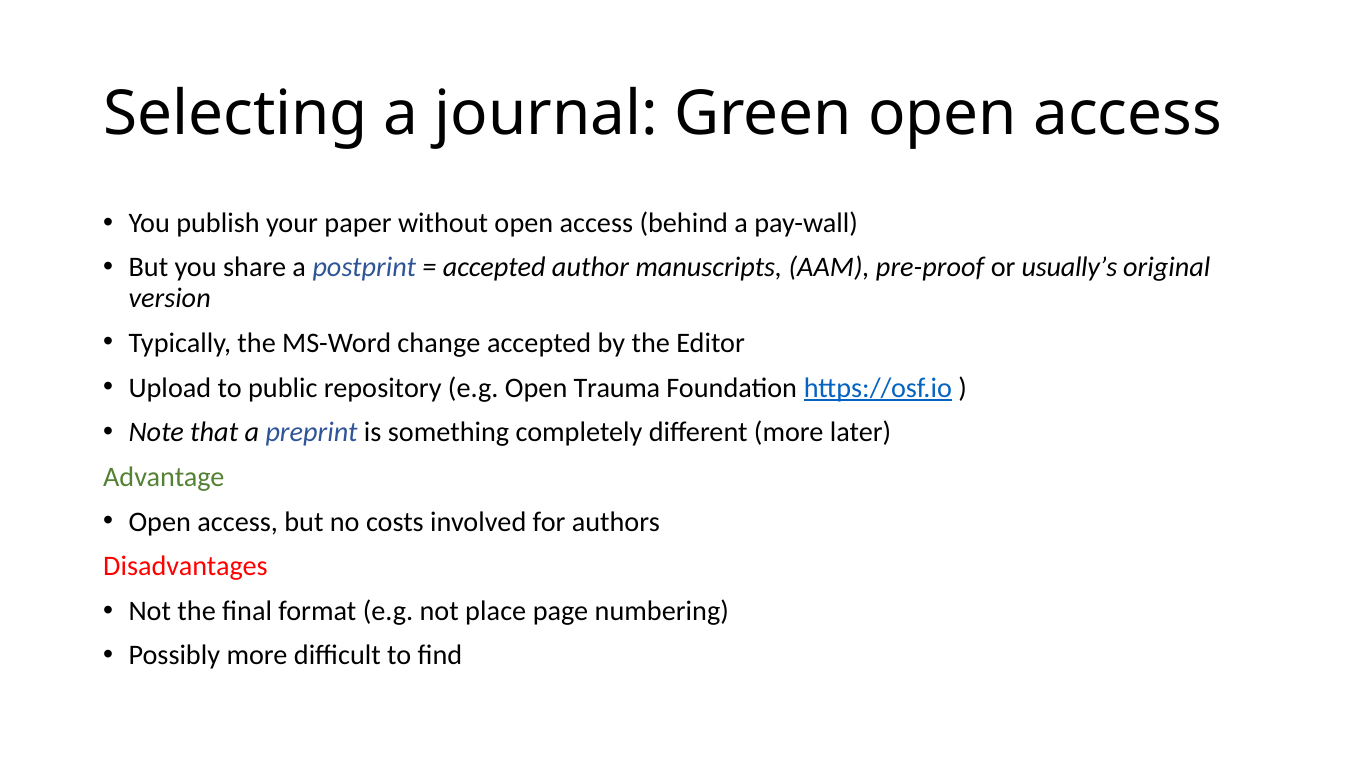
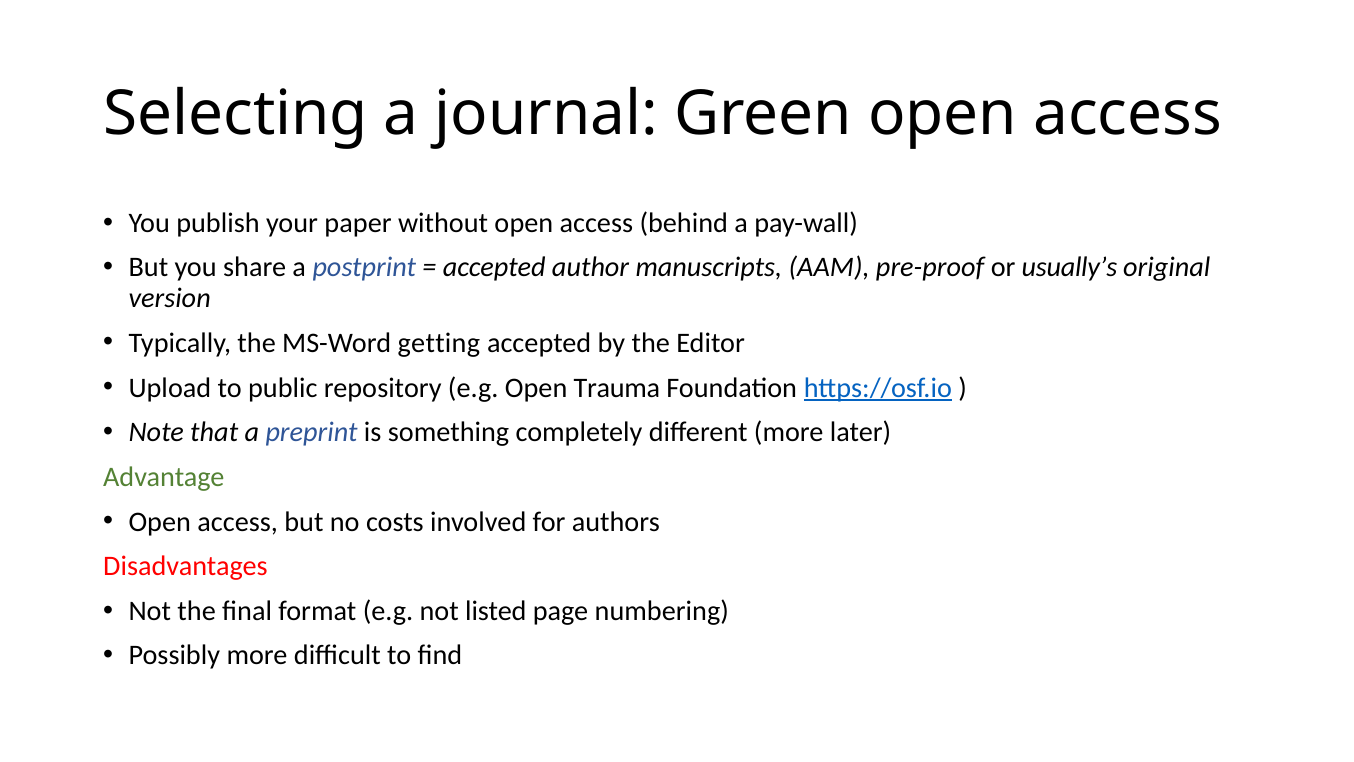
change: change -> getting
place: place -> listed
